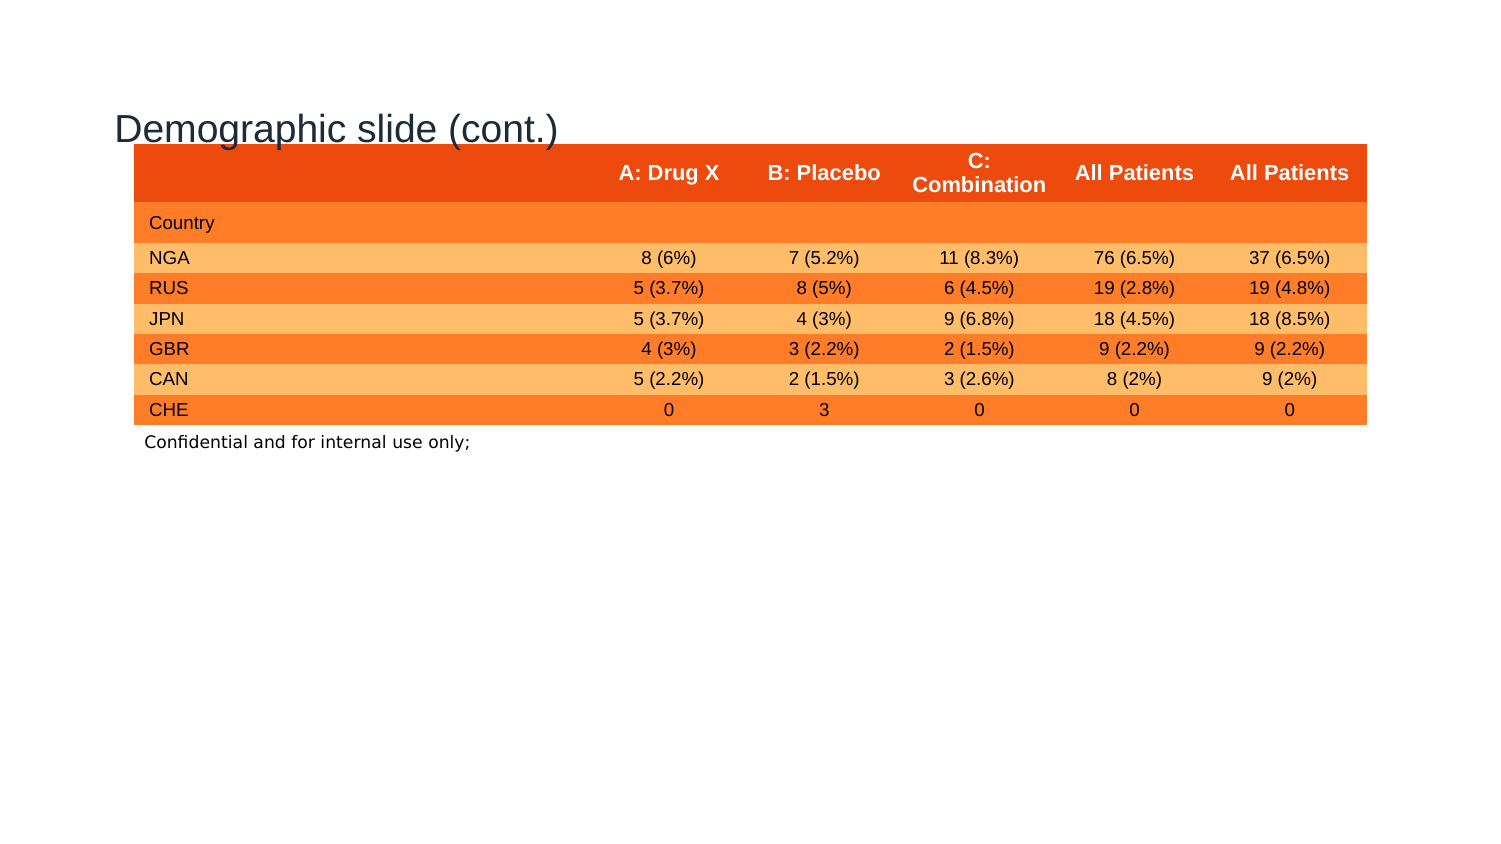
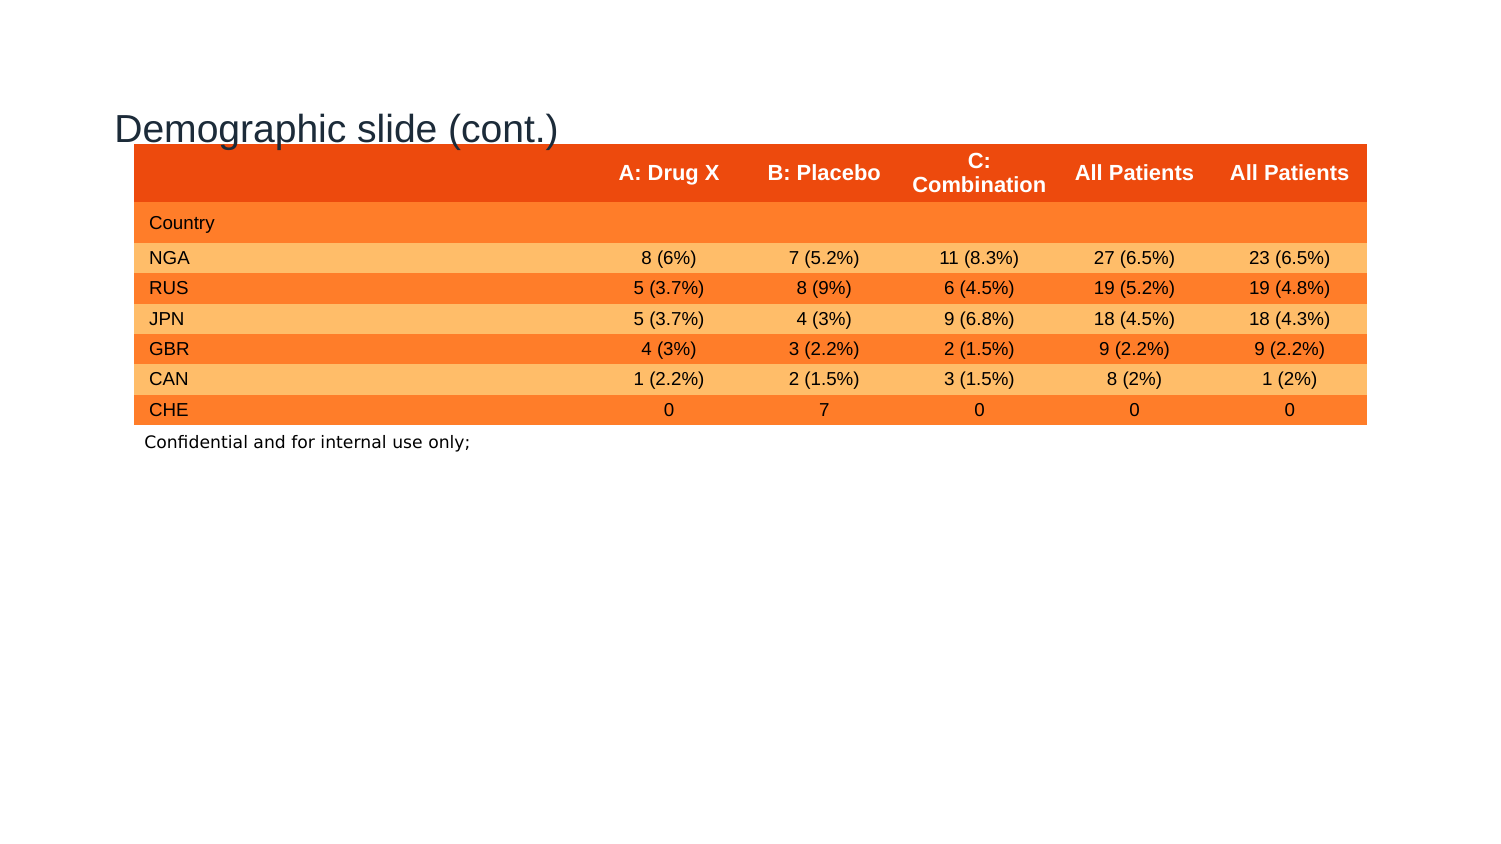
76: 76 -> 27
37: 37 -> 23
5%: 5% -> 9%
19 2.8%: 2.8% -> 5.2%
8.5%: 8.5% -> 4.3%
CAN 5: 5 -> 1
3 2.6%: 2.6% -> 1.5%
2% 9: 9 -> 1
0 3: 3 -> 7
